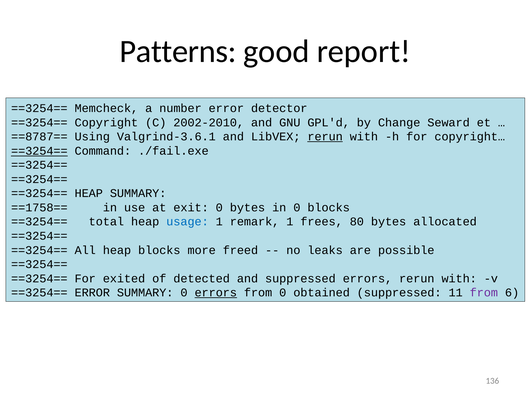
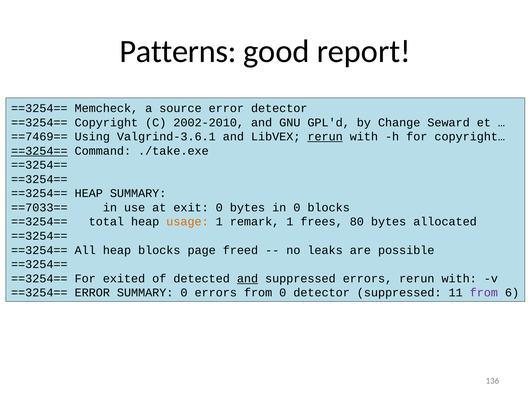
number: number -> source
==8787==: ==8787== -> ==7469==
./fail.exe: ./fail.exe -> ./take.exe
==1758==: ==1758== -> ==7033==
usage colour: blue -> orange
more: more -> page
and at (248, 278) underline: none -> present
errors at (216, 292) underline: present -> none
0 obtained: obtained -> detector
